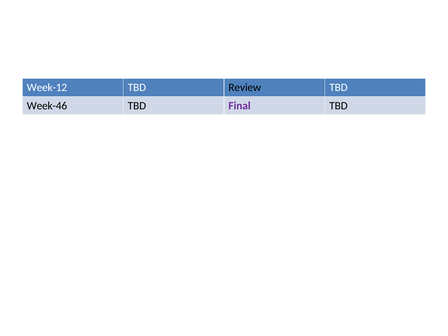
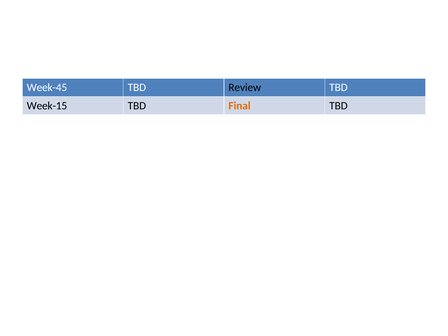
Week-12: Week-12 -> Week-45
Week-46: Week-46 -> Week-15
Final colour: purple -> orange
